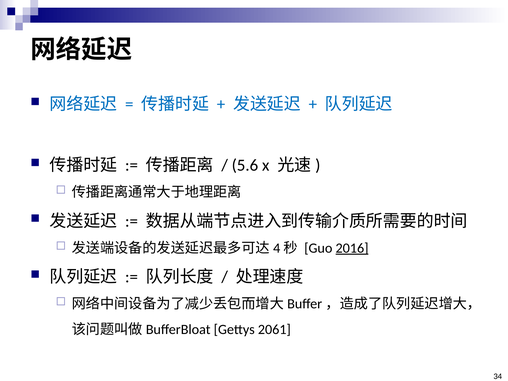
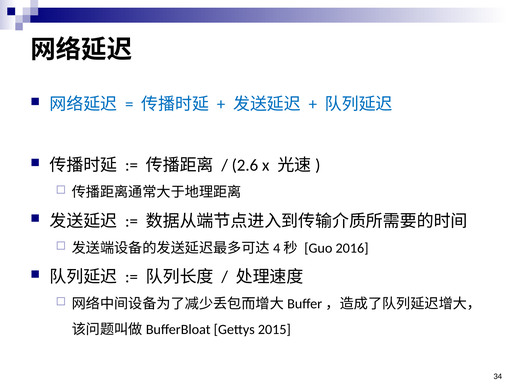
5.6: 5.6 -> 2.6
2016 underline: present -> none
2061: 2061 -> 2015
